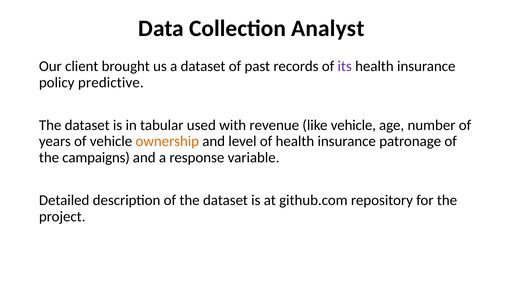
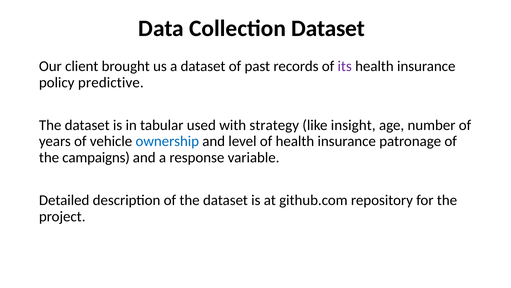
Collection Analyst: Analyst -> Dataset
revenue: revenue -> strategy
like vehicle: vehicle -> insight
ownership colour: orange -> blue
